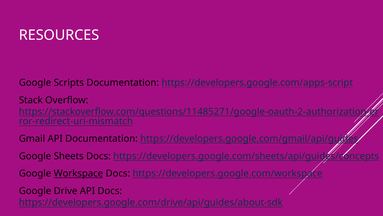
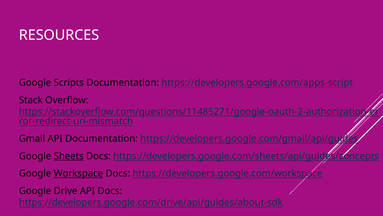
Sheets underline: none -> present
